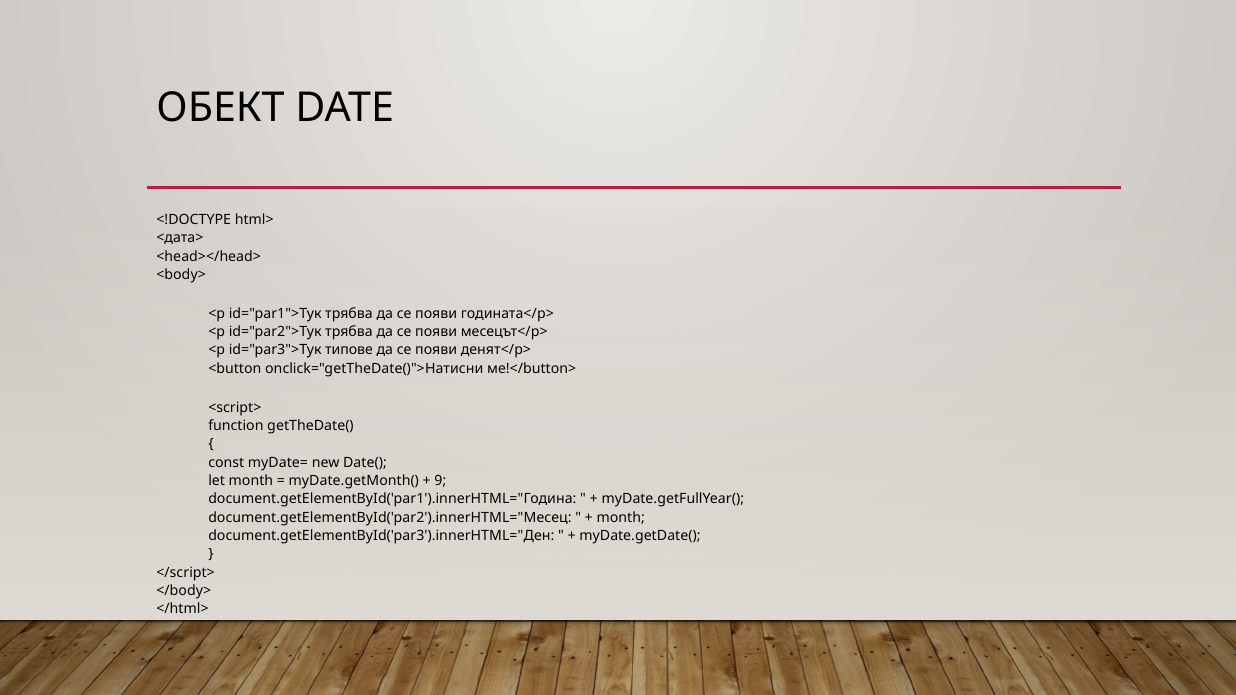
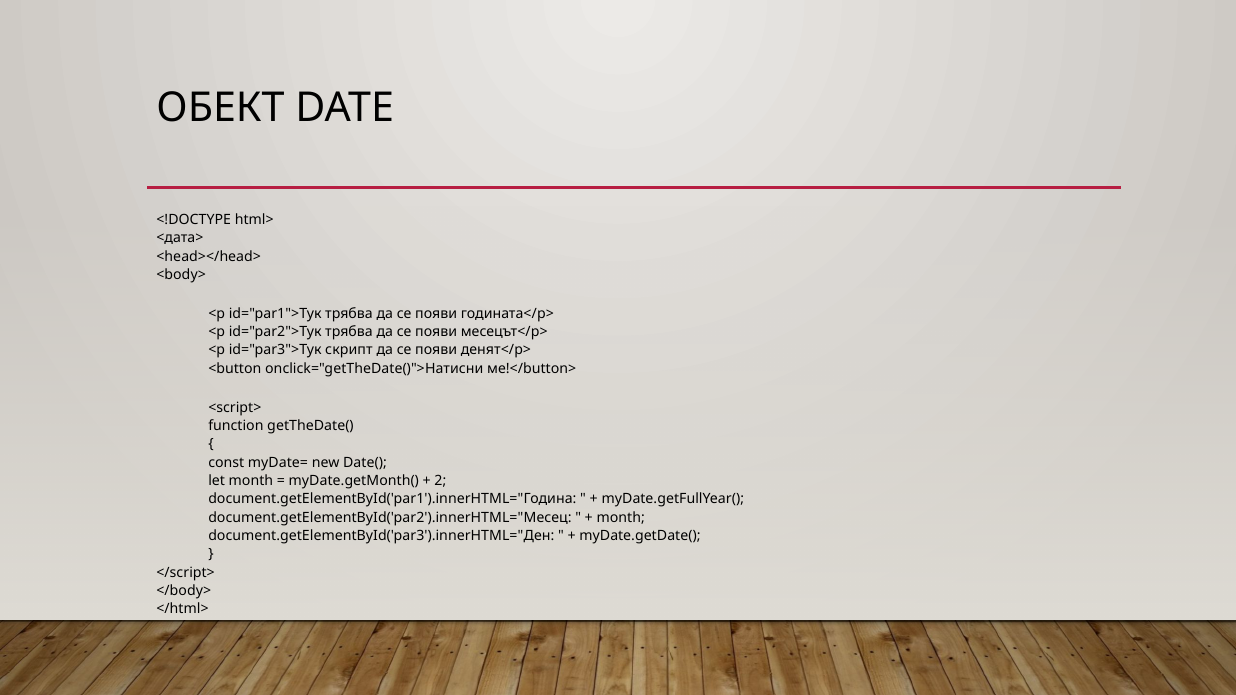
типове: типове -> скрипт
9: 9 -> 2
